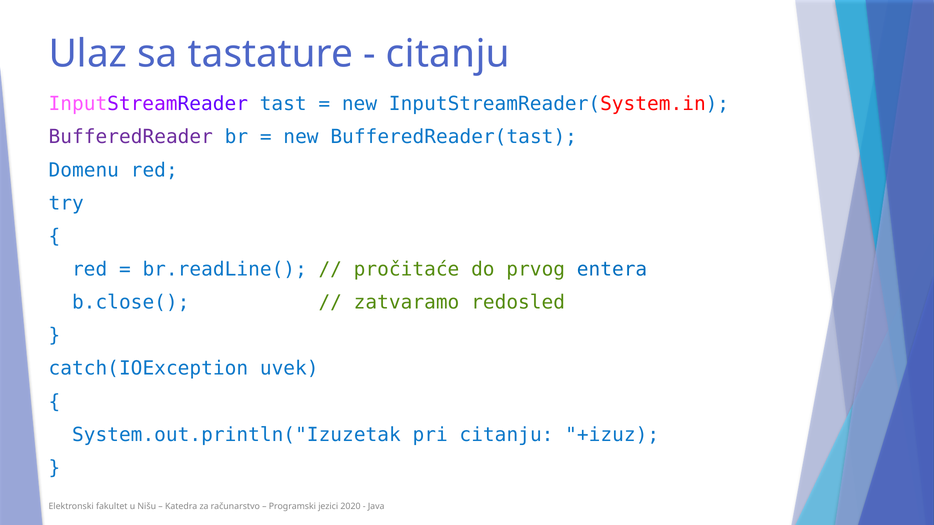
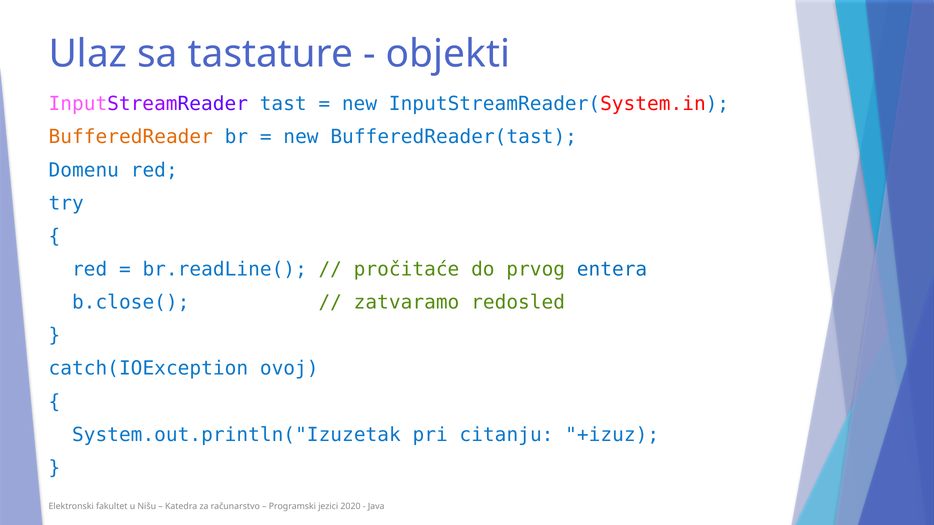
citanju at (448, 54): citanju -> objekti
BufferedReader colour: purple -> orange
uvek: uvek -> ovoj
